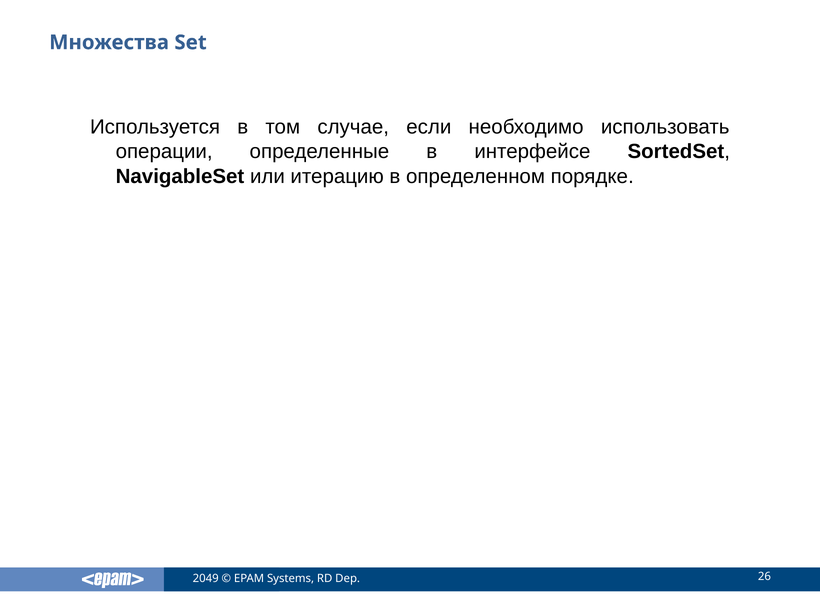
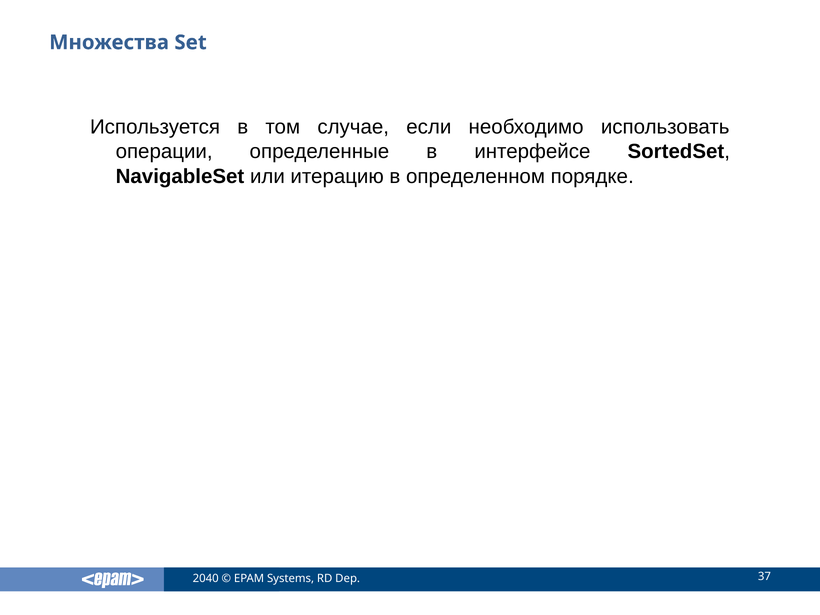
2049: 2049 -> 2040
26: 26 -> 37
